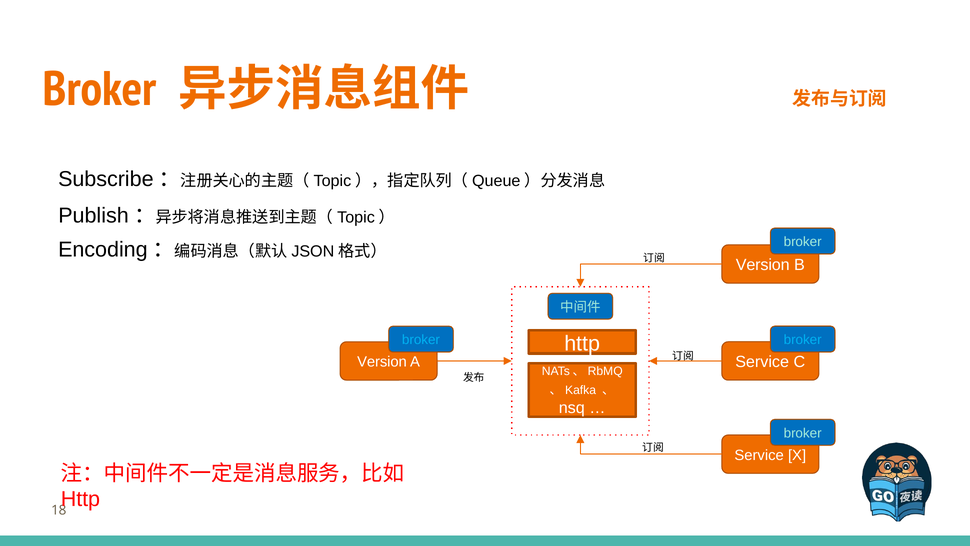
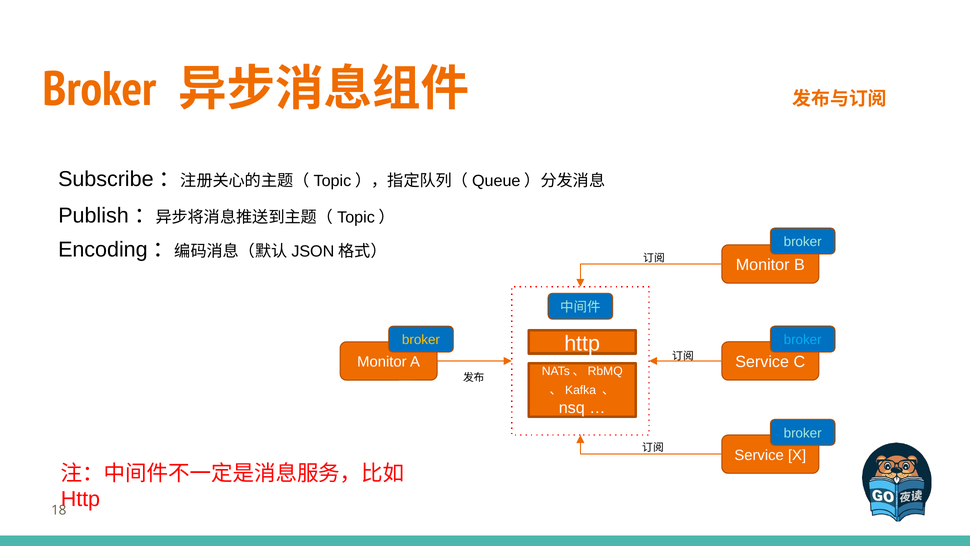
Version at (763, 265): Version -> Monitor
broker at (421, 340) colour: light blue -> yellow
Version at (382, 362): Version -> Monitor
